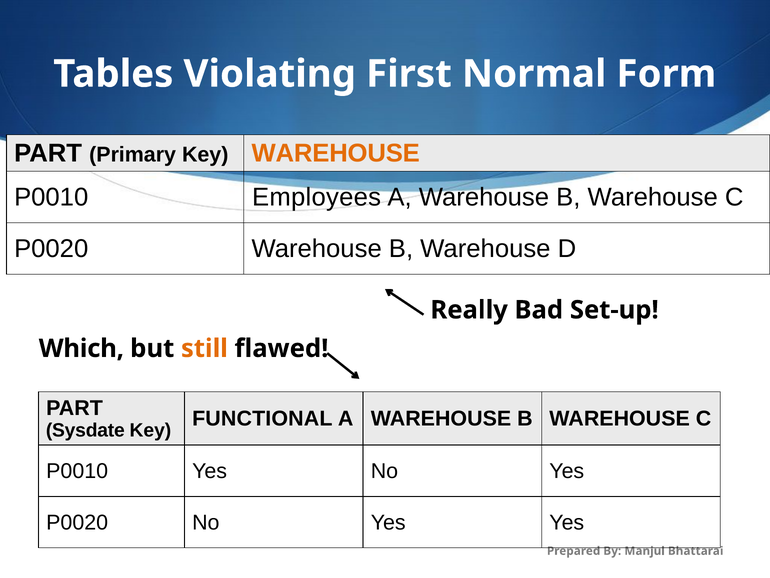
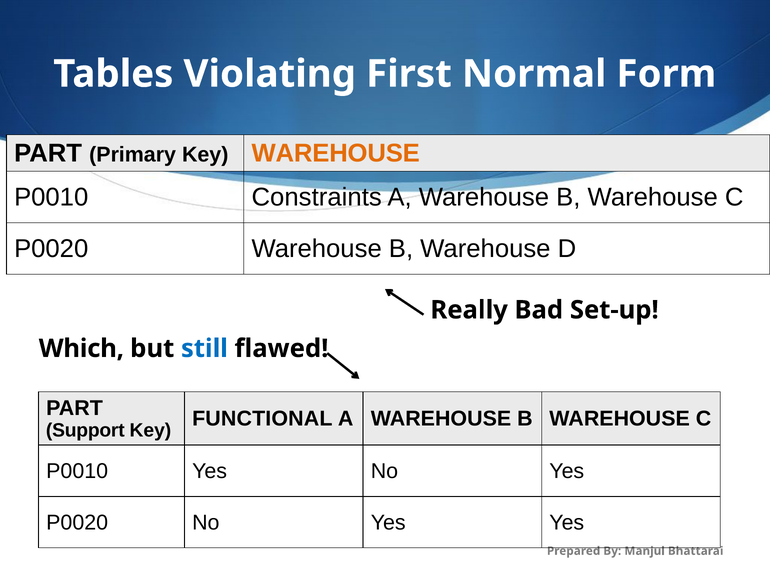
Employees: Employees -> Constraints
still colour: orange -> blue
Sysdate: Sysdate -> Support
